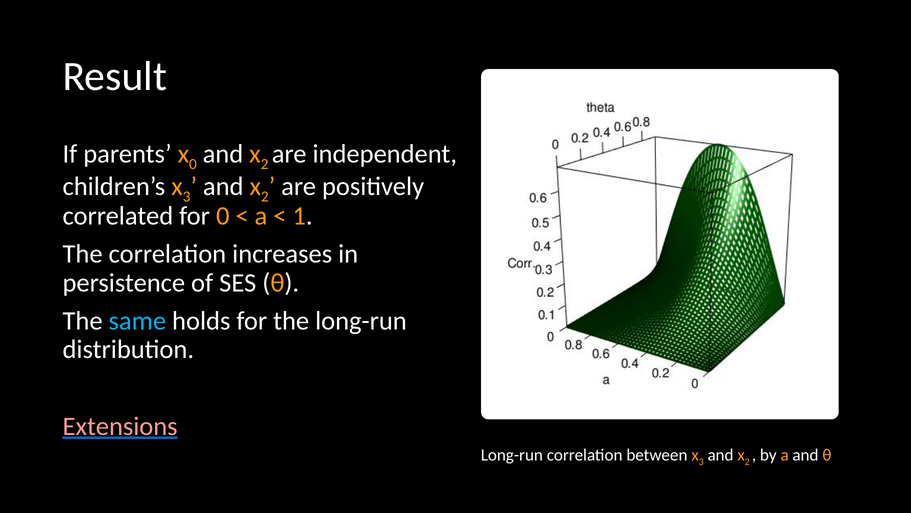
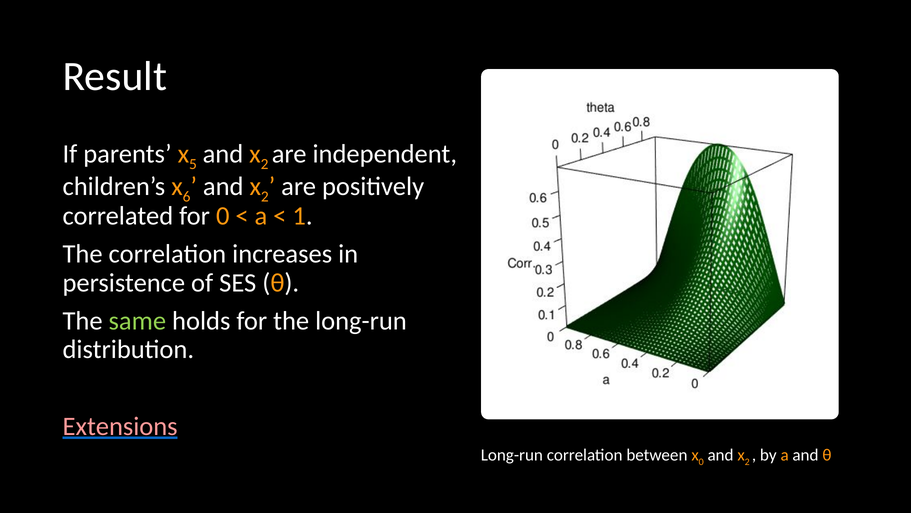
0 at (193, 164): 0 -> 5
3 at (187, 197): 3 -> 6
same colour: light blue -> light green
3 at (701, 461): 3 -> 0
